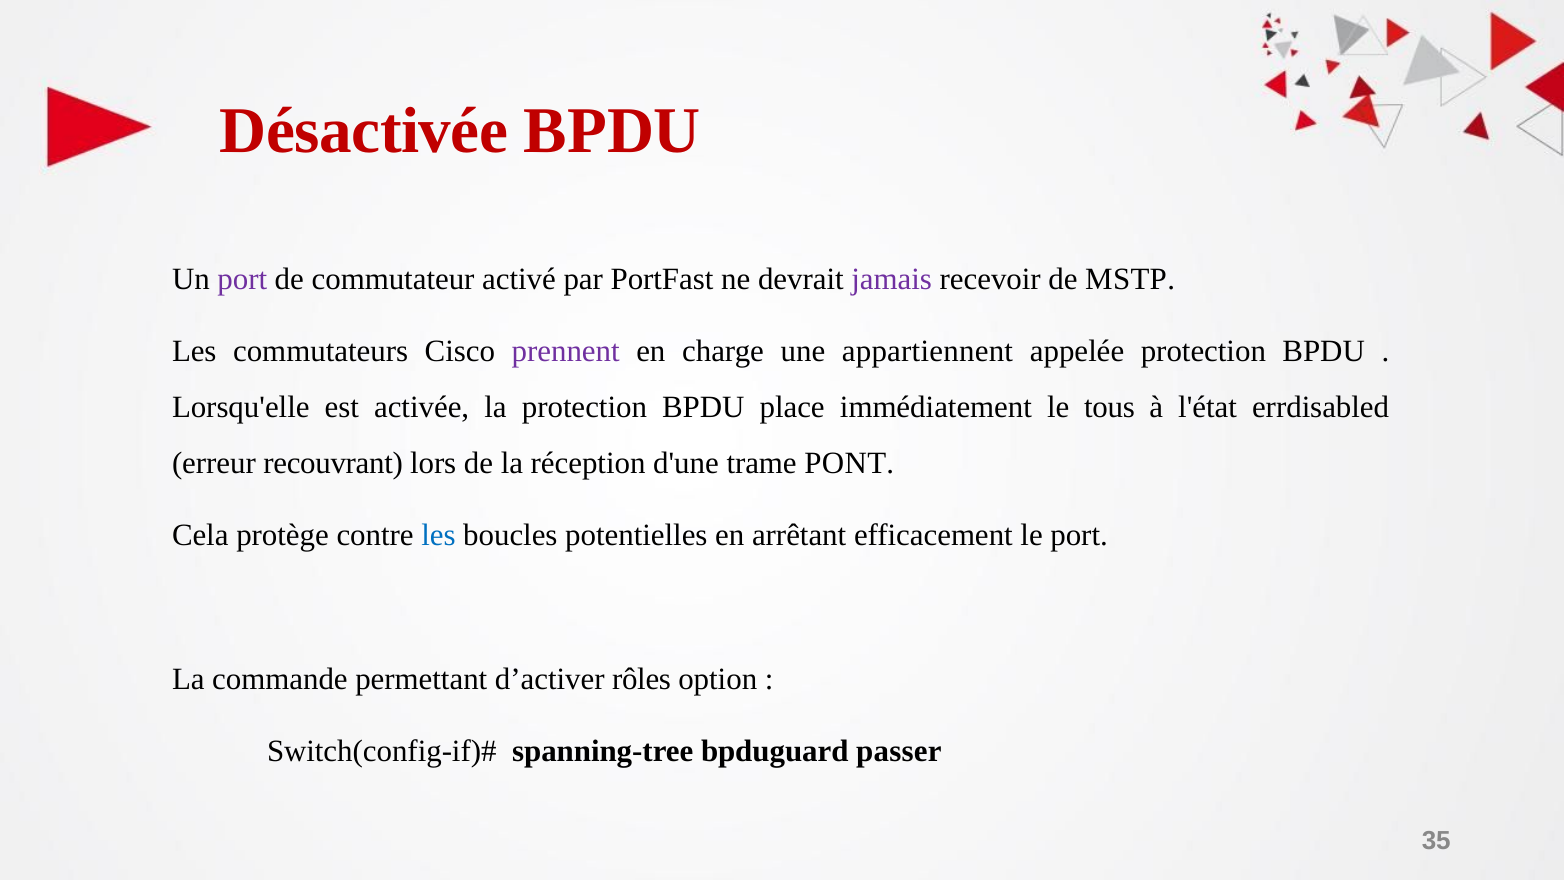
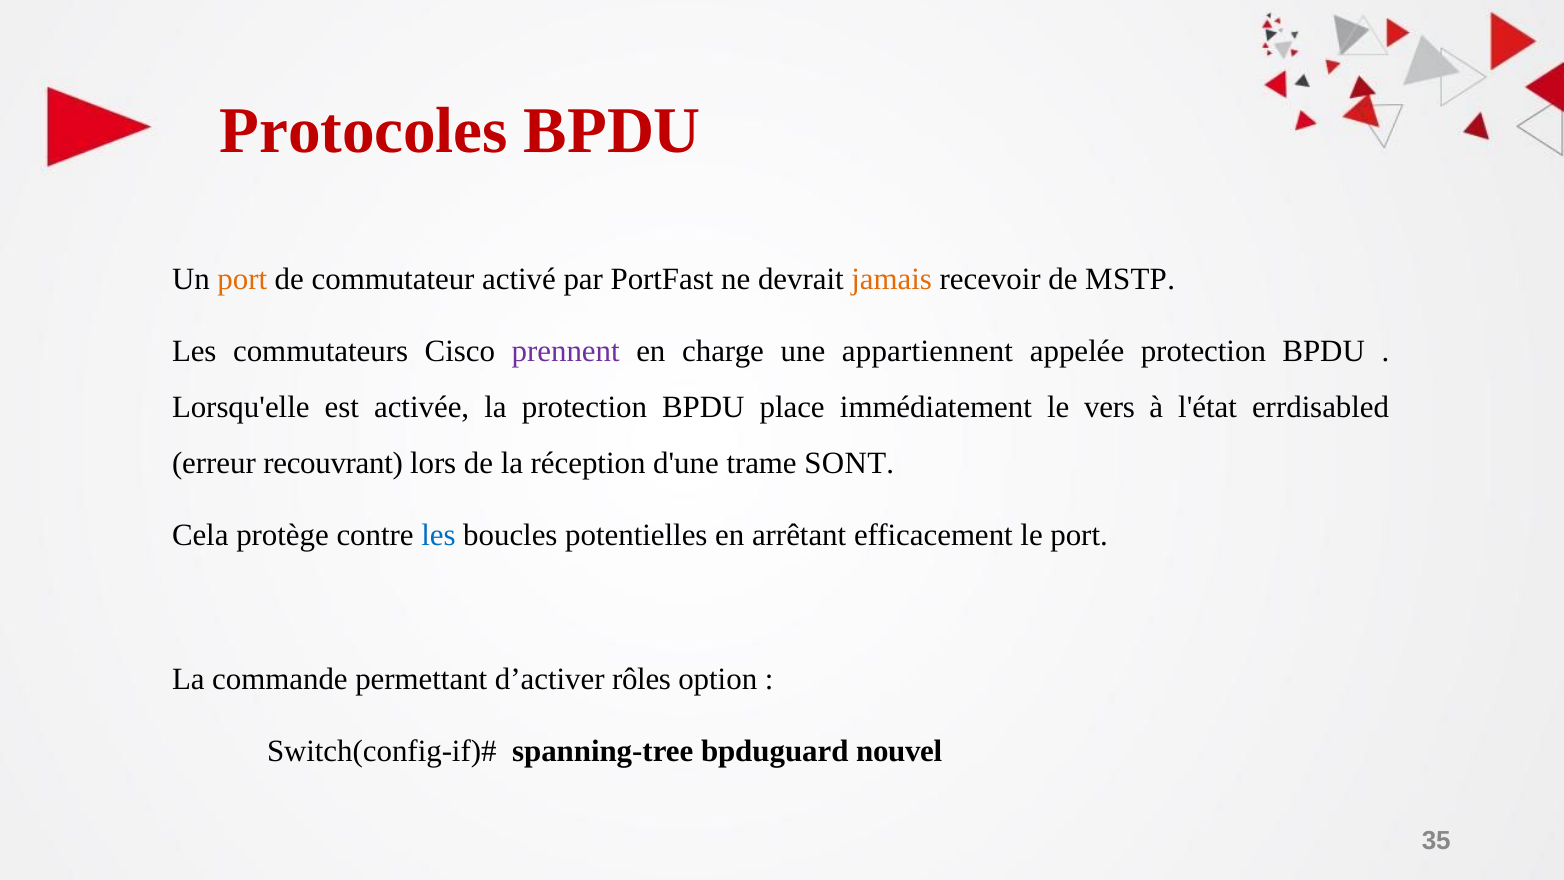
Désactivée: Désactivée -> Protocoles
port at (242, 279) colour: purple -> orange
jamais colour: purple -> orange
tous: tous -> vers
PONT: PONT -> SONT
passer: passer -> nouvel
